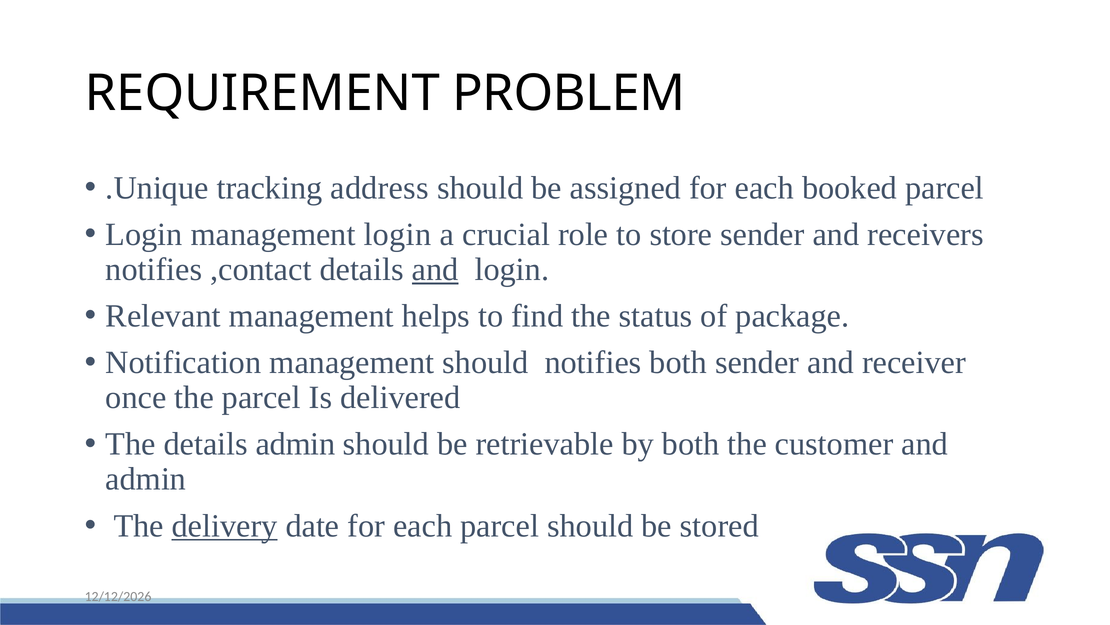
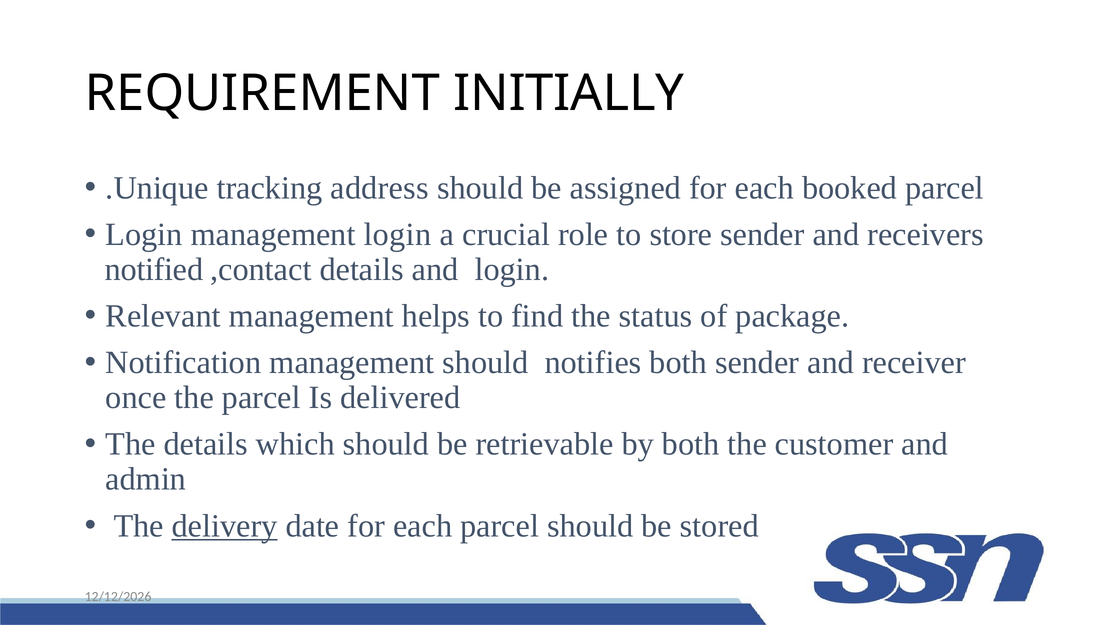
PROBLEM: PROBLEM -> INITIALLY
notifies at (154, 269): notifies -> notified
and at (435, 269) underline: present -> none
details admin: admin -> which
